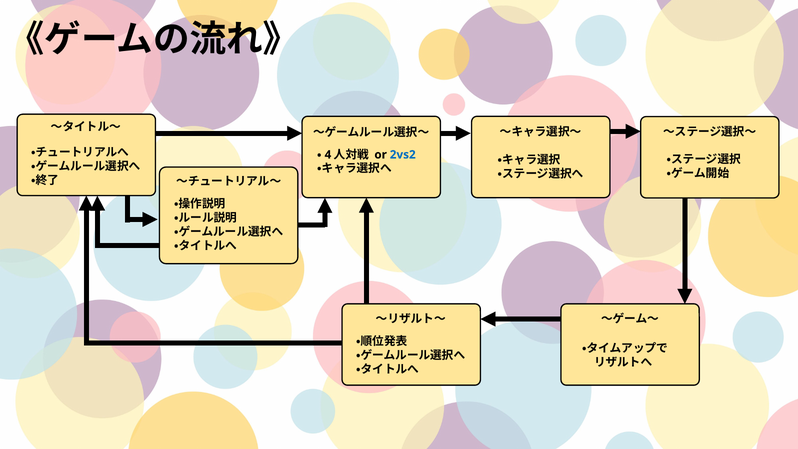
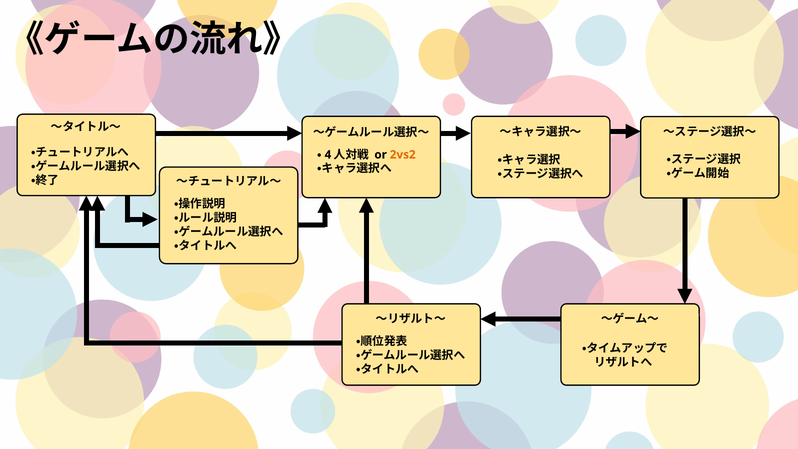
2vs2 colour: blue -> orange
